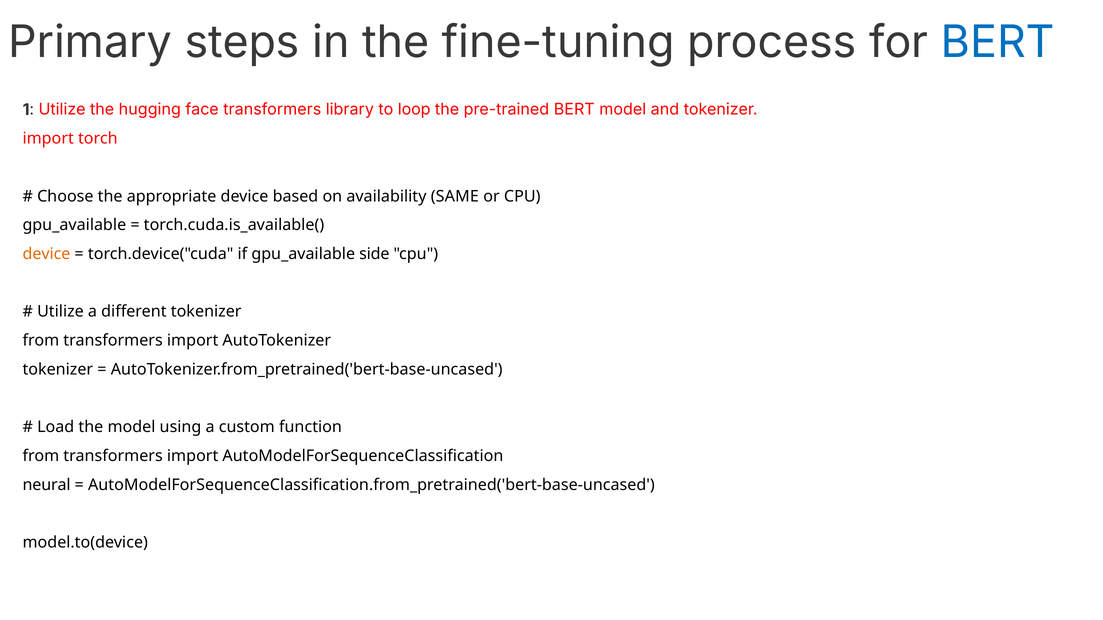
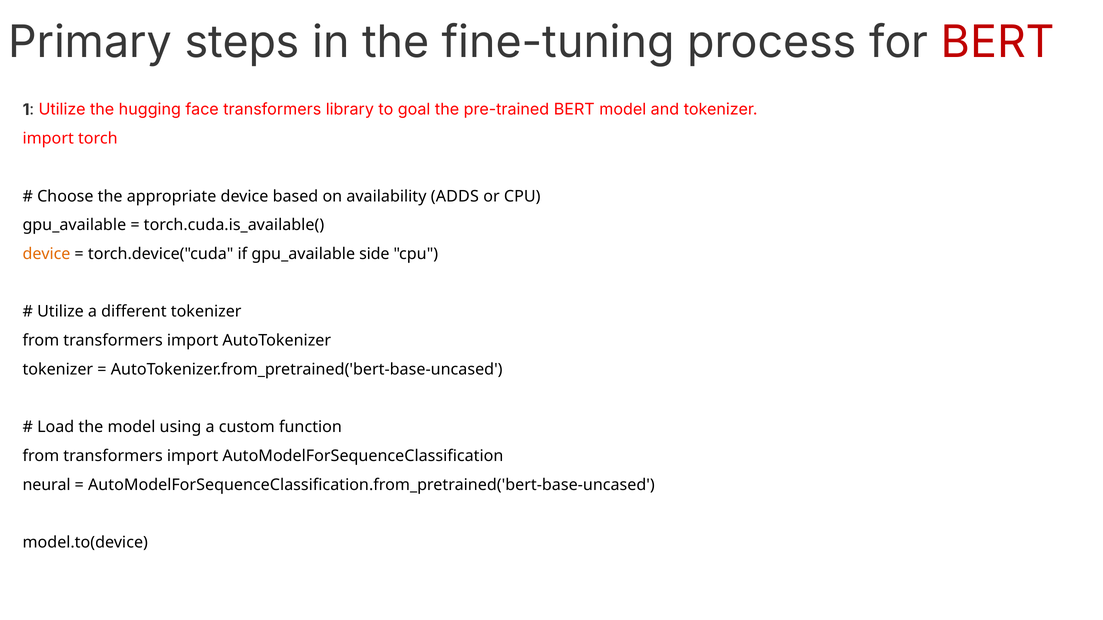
BERT at (998, 43) colour: blue -> red
loop: loop -> goal
SAME: SAME -> ADDS
